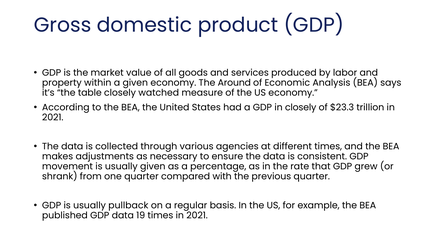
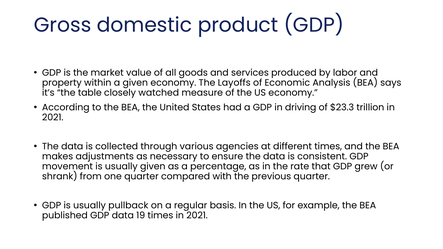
Around: Around -> Layoffs
in closely: closely -> driving
